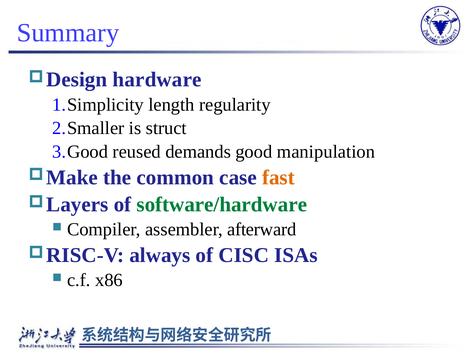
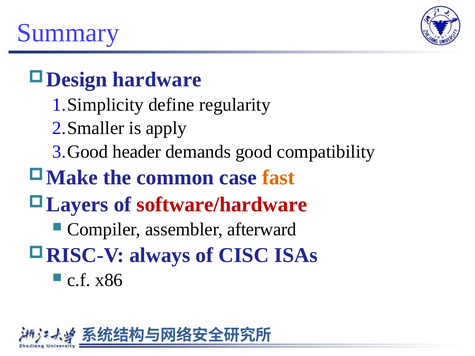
length: length -> define
struct: struct -> apply
reused: reused -> header
manipulation: manipulation -> compatibility
software/hardware colour: green -> red
